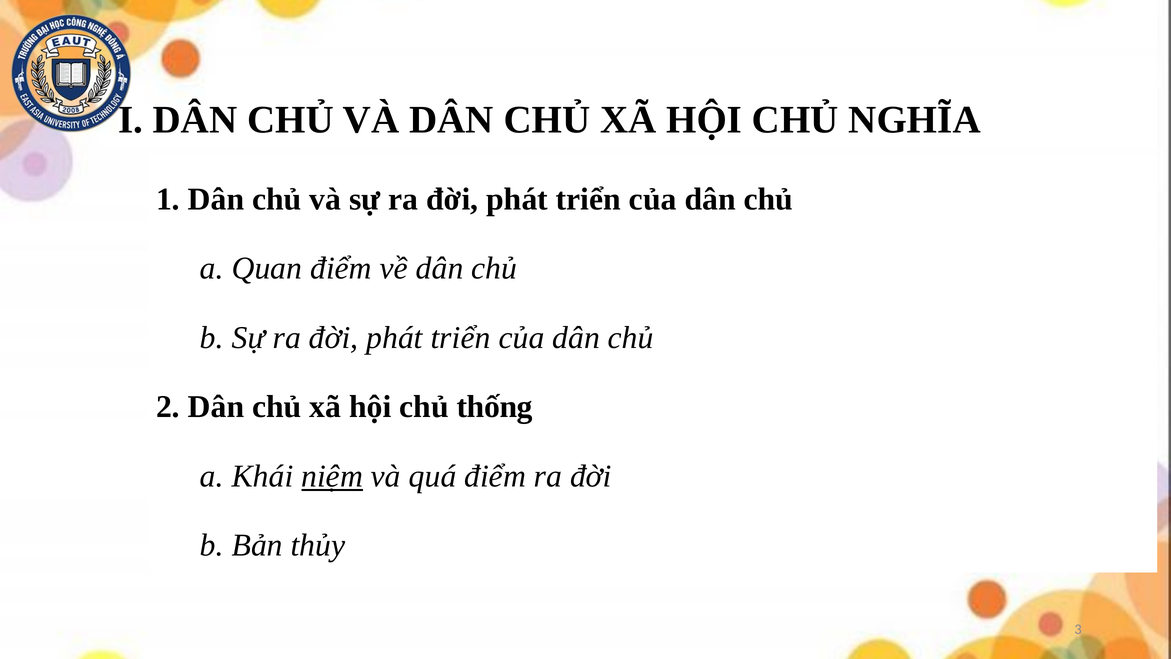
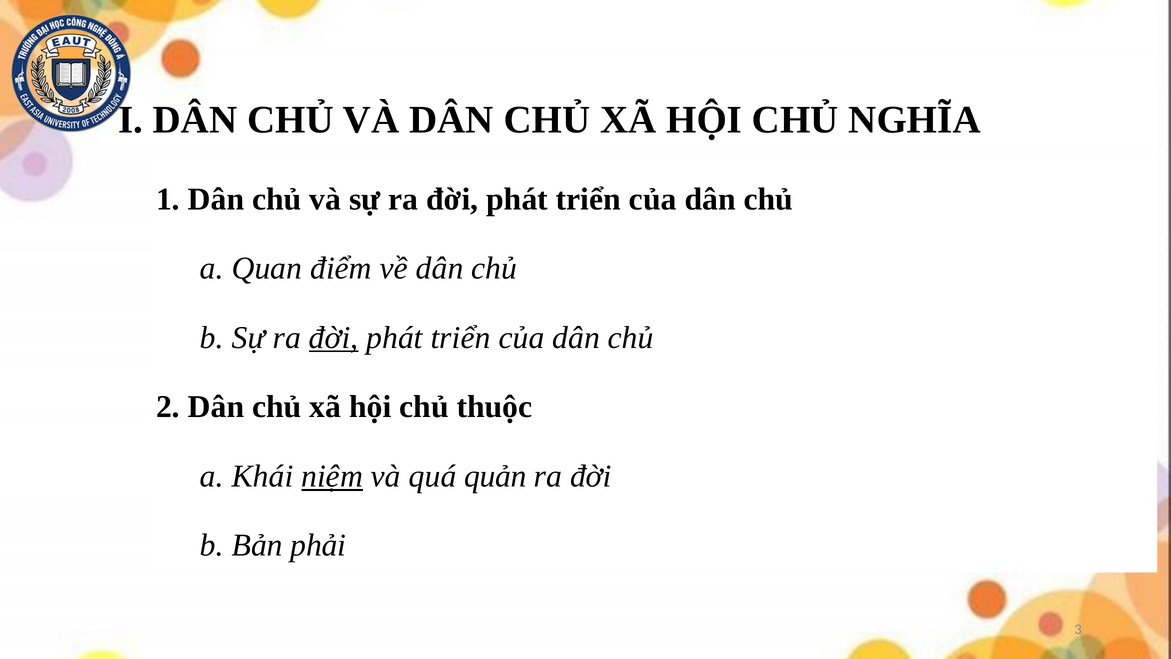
đời at (334, 337) underline: none -> present
thống: thống -> thuộc
quá điểm: điểm -> quản
thủy: thủy -> phải
